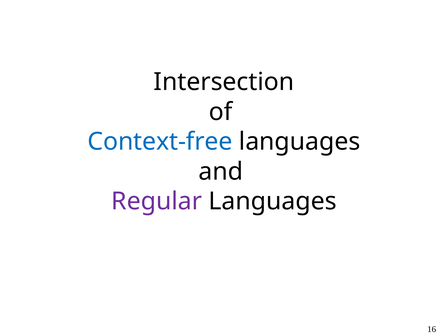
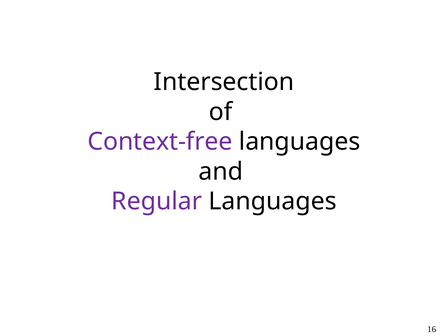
Context-free colour: blue -> purple
